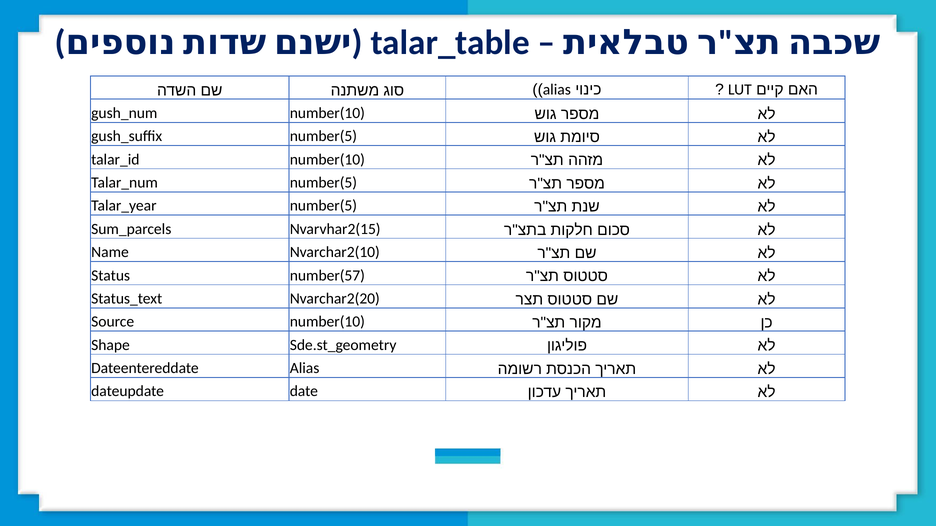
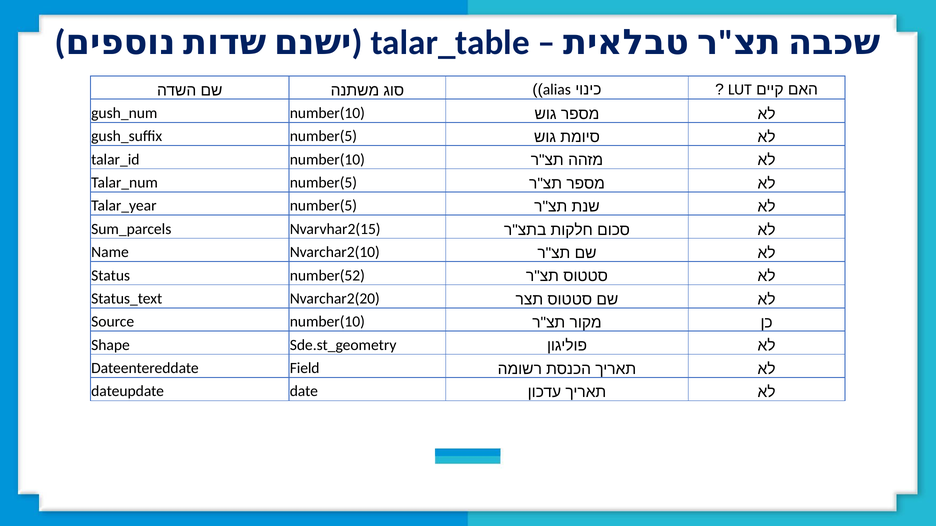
number(57: number(57 -> number(52
Dateentereddate Alias: Alias -> Field
